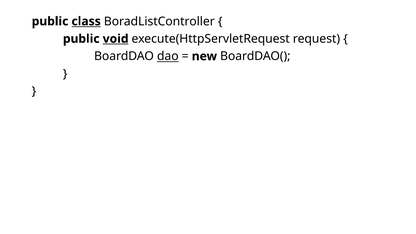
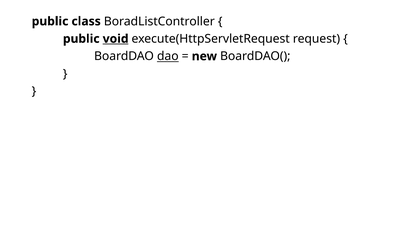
class underline: present -> none
